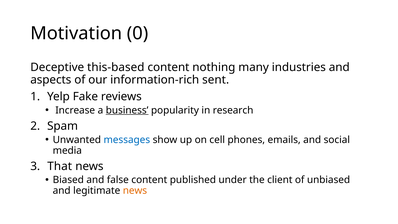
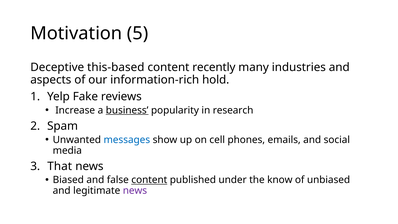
0: 0 -> 5
nothing: nothing -> recently
sent: sent -> hold
content at (149, 180) underline: none -> present
client: client -> know
news at (135, 191) colour: orange -> purple
